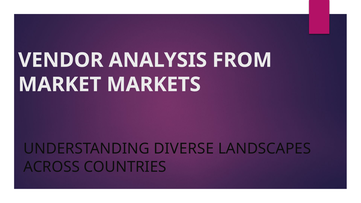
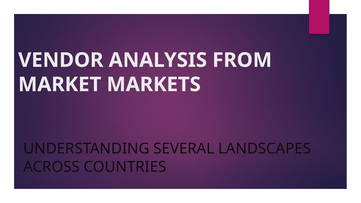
DIVERSE: DIVERSE -> SEVERAL
